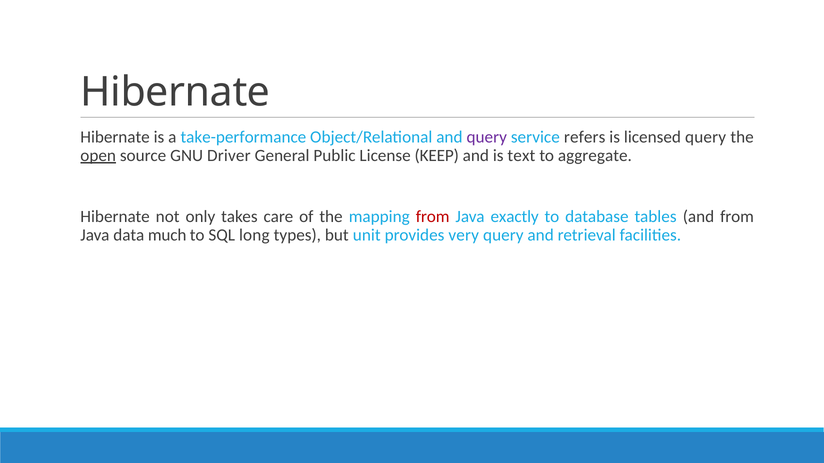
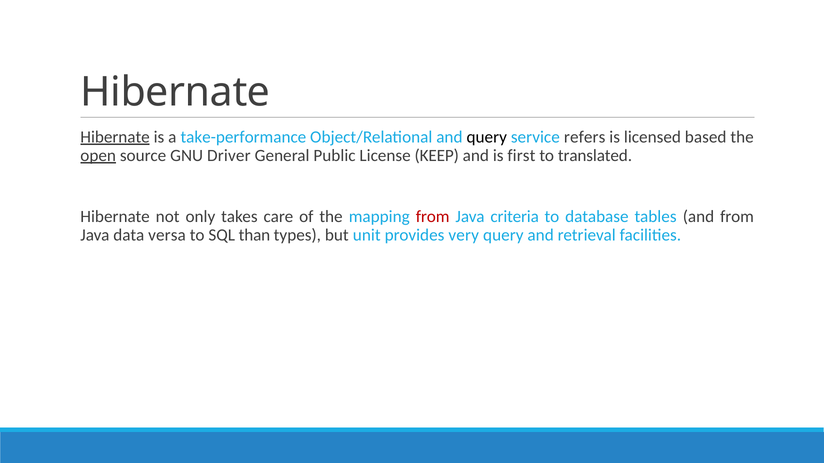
Hibernate at (115, 137) underline: none -> present
query at (487, 137) colour: purple -> black
licensed query: query -> based
text: text -> first
aggregate: aggregate -> translated
exactly: exactly -> criteria
much: much -> versa
long: long -> than
